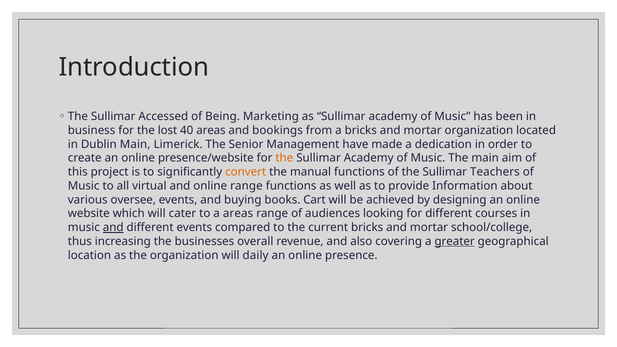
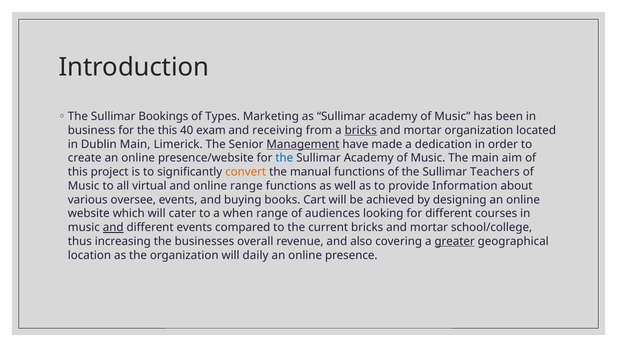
Accessed: Accessed -> Bookings
Being: Being -> Types
the lost: lost -> this
40 areas: areas -> exam
bookings: bookings -> receiving
bricks at (361, 130) underline: none -> present
Management underline: none -> present
the at (284, 158) colour: orange -> blue
a areas: areas -> when
